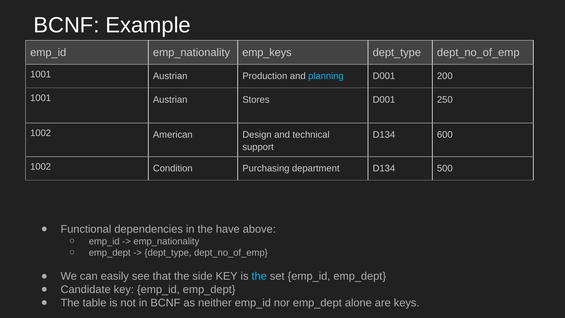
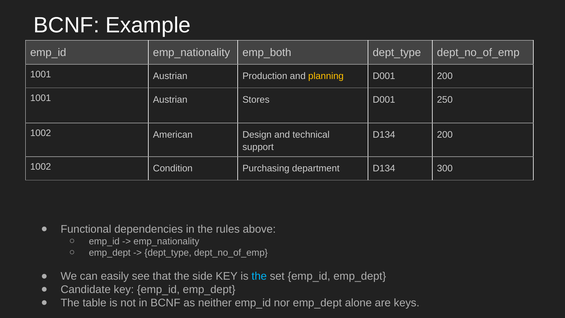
emp_keys: emp_keys -> emp_both
planning colour: light blue -> yellow
D134 600: 600 -> 200
500: 500 -> 300
have: have -> rules
